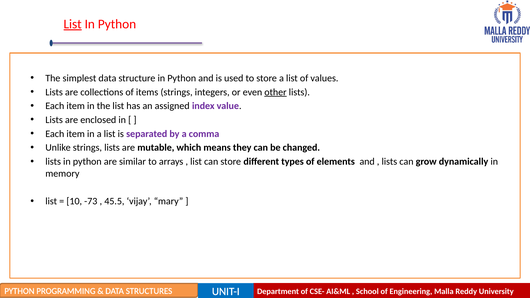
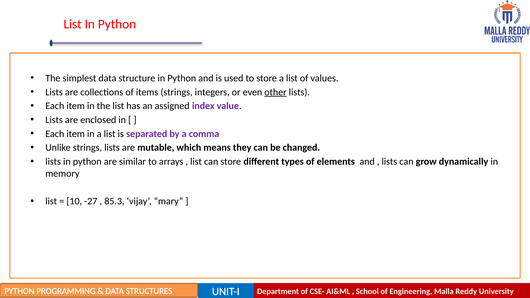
List at (73, 24) underline: present -> none
-73: -73 -> -27
45.5: 45.5 -> 85.3
